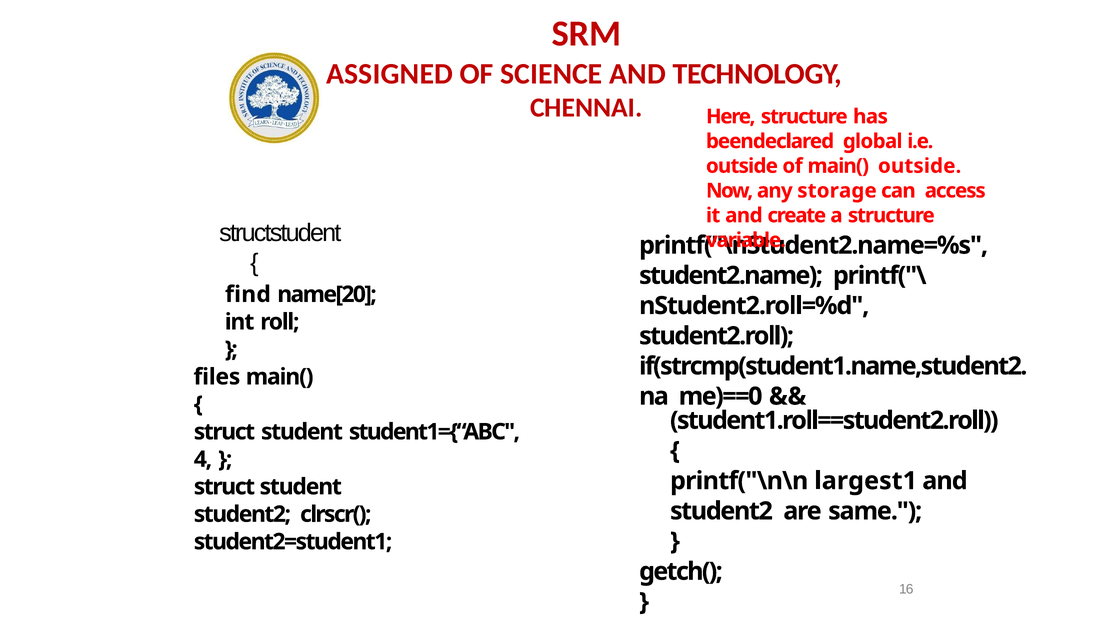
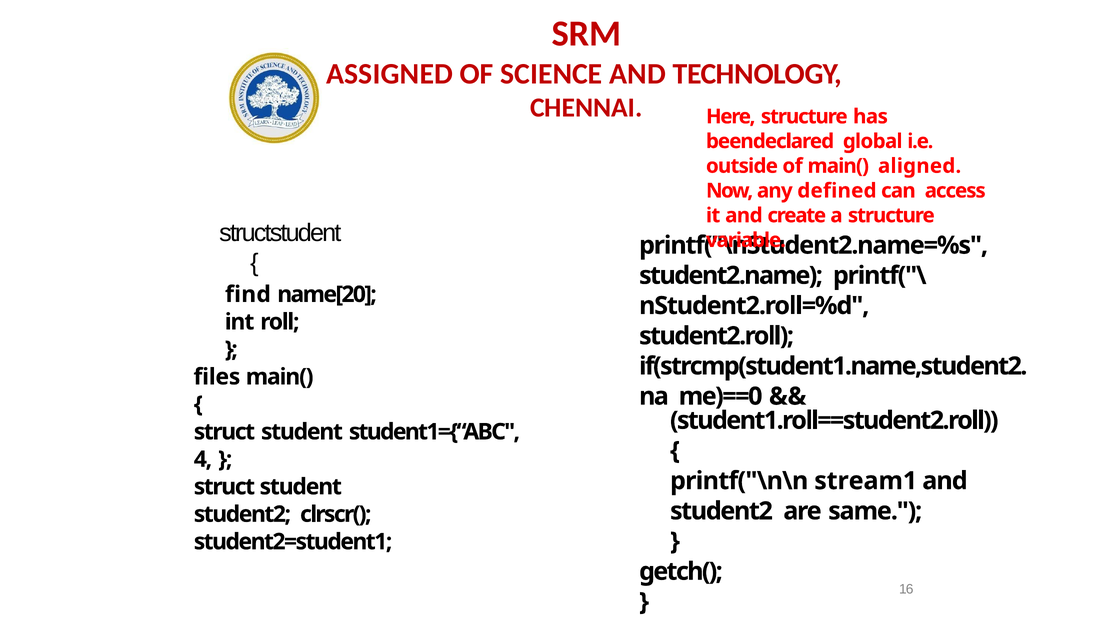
main( outside: outside -> aligned
storage: storage -> defined
largest1: largest1 -> stream1
